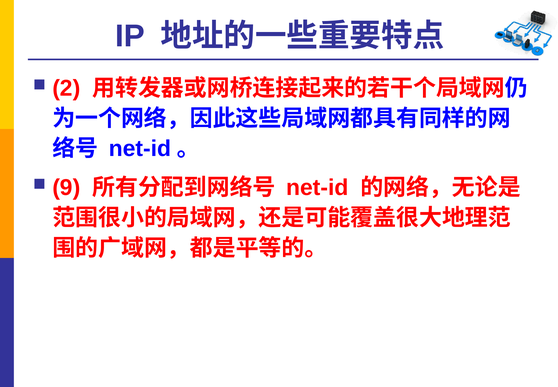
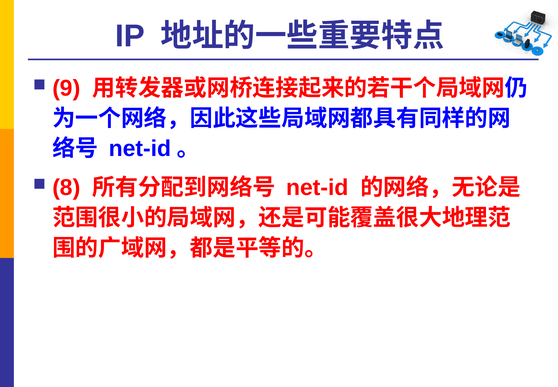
2: 2 -> 9
9: 9 -> 8
